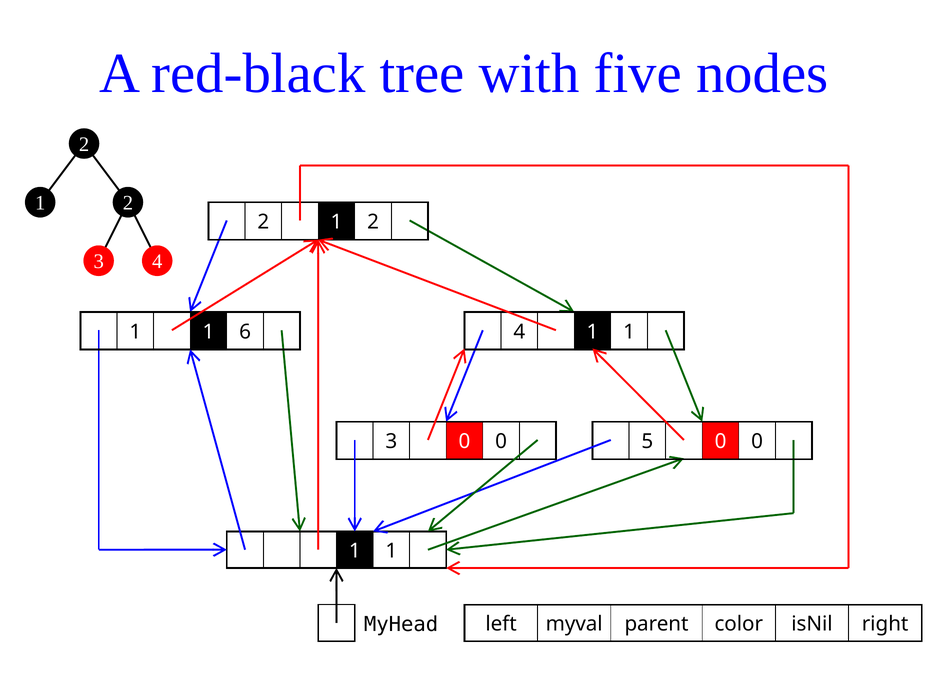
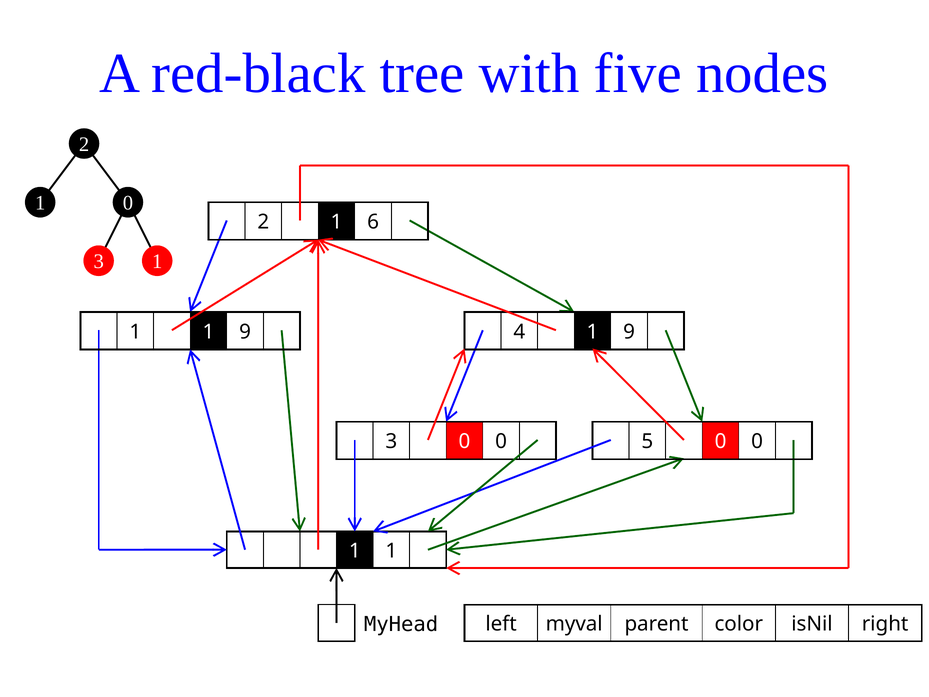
2 at (128, 203): 2 -> 0
2 at (373, 222): 2 -> 6
3 4: 4 -> 1
1 1 6: 6 -> 9
4 1 1: 1 -> 9
